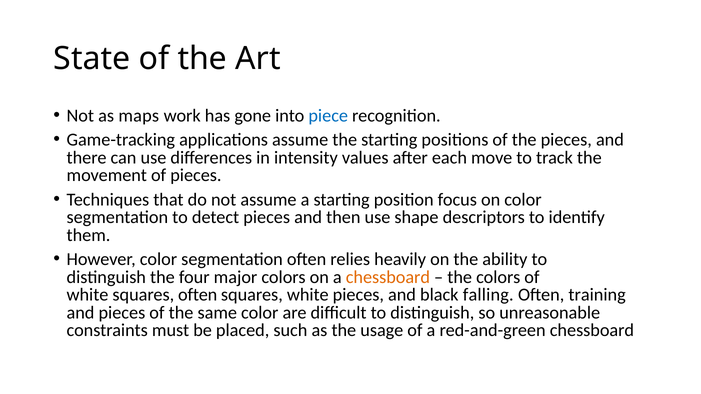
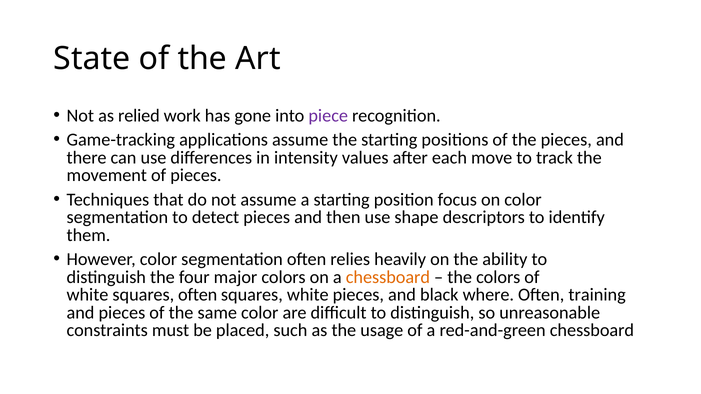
maps: maps -> relied
piece colour: blue -> purple
falling: falling -> where
